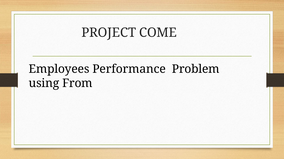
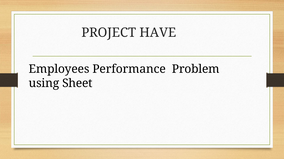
COME: COME -> HAVE
From: From -> Sheet
